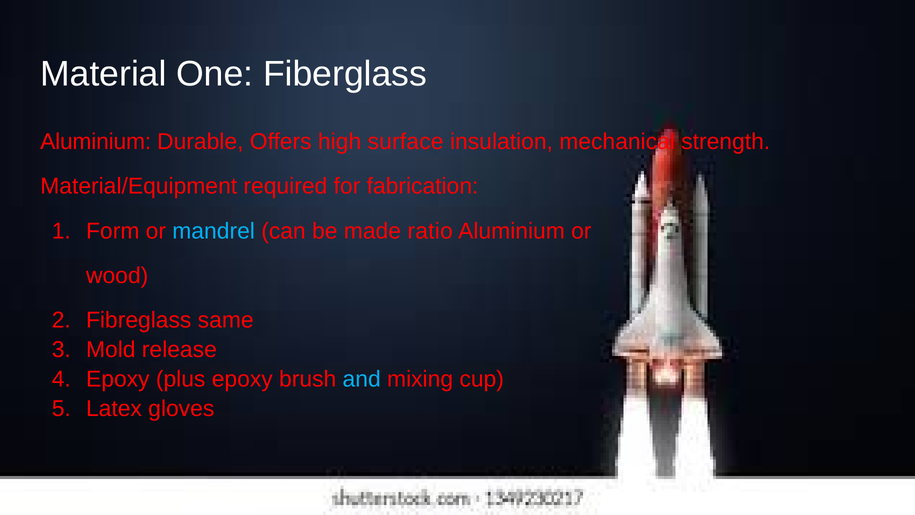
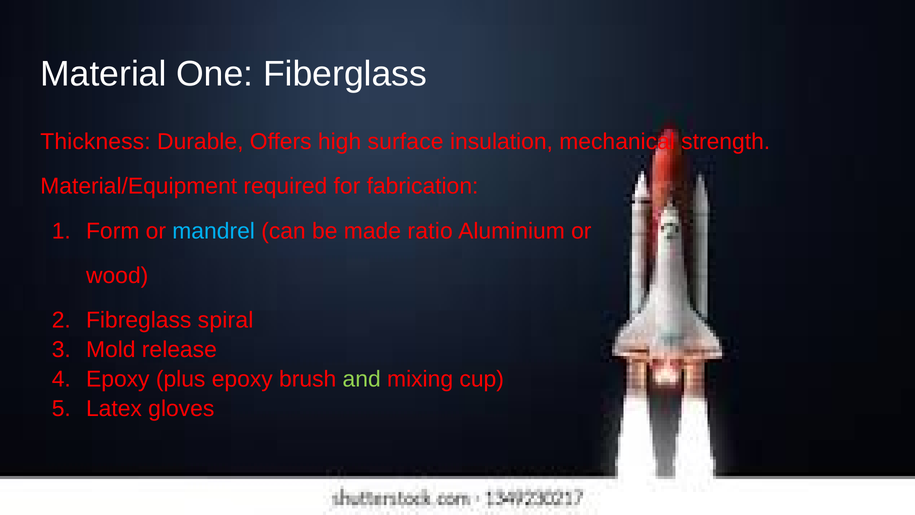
Aluminium at (96, 141): Aluminium -> Thickness
same: same -> spiral
and colour: light blue -> light green
